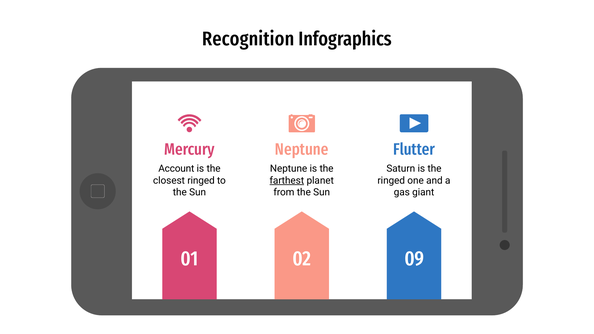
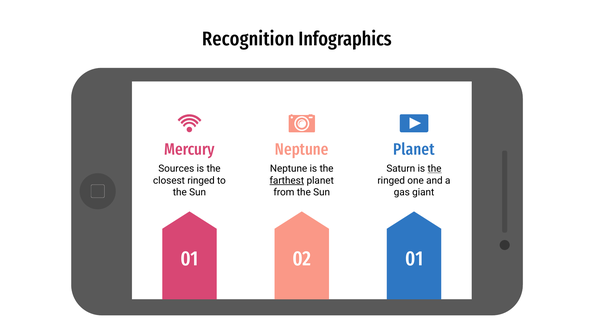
Flutter at (414, 150): Flutter -> Planet
Account: Account -> Sources
the at (435, 169) underline: none -> present
02 09: 09 -> 01
